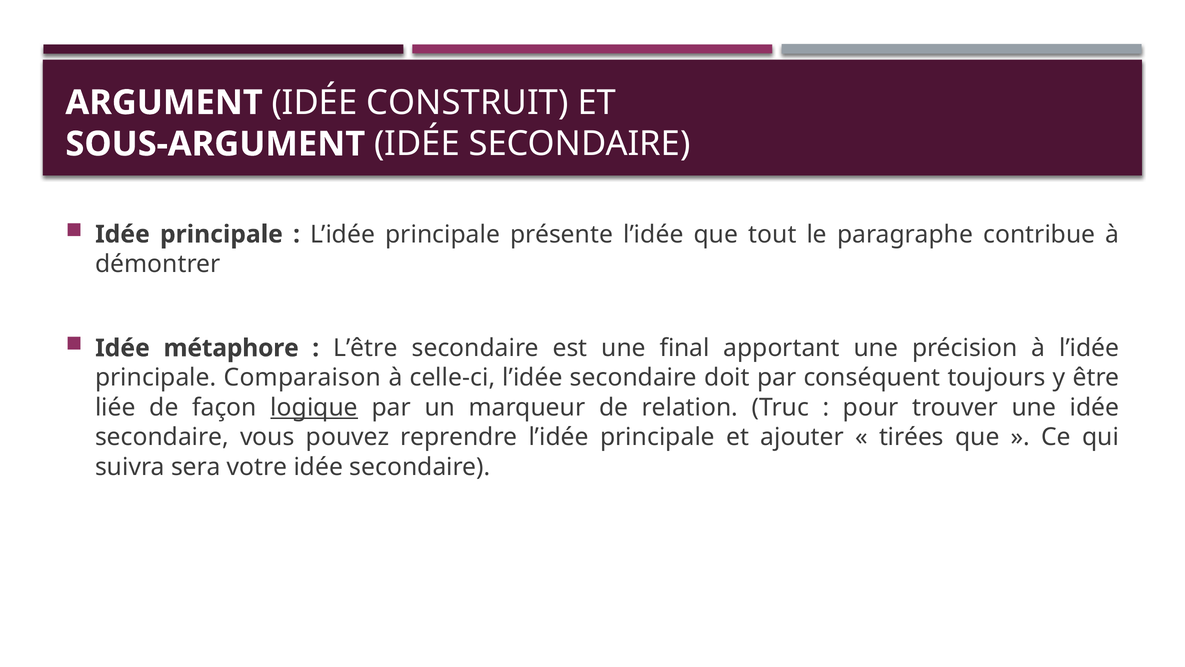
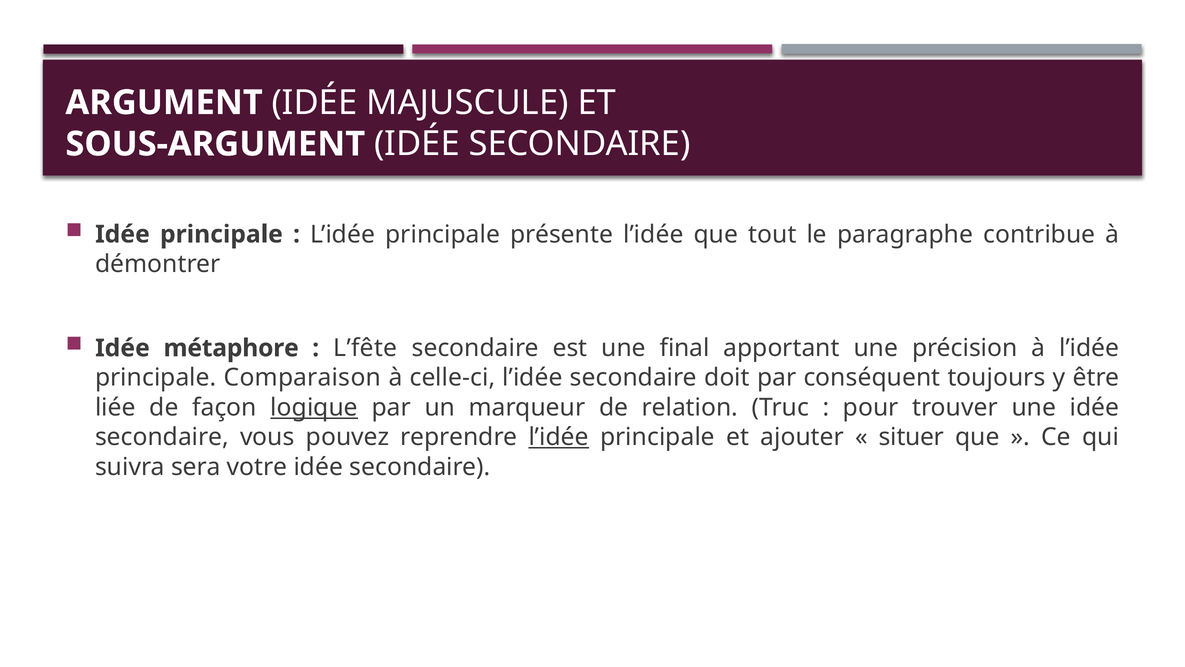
CONSTRUIT: CONSTRUIT -> MAJUSCULE
L’être: L’être -> L’fête
l’idée at (559, 437) underline: none -> present
tirées: tirées -> situer
